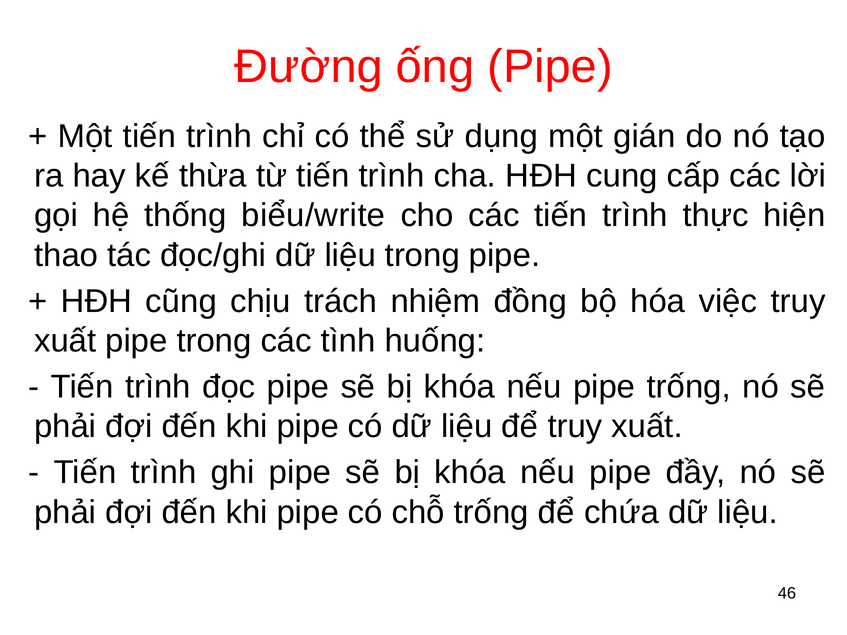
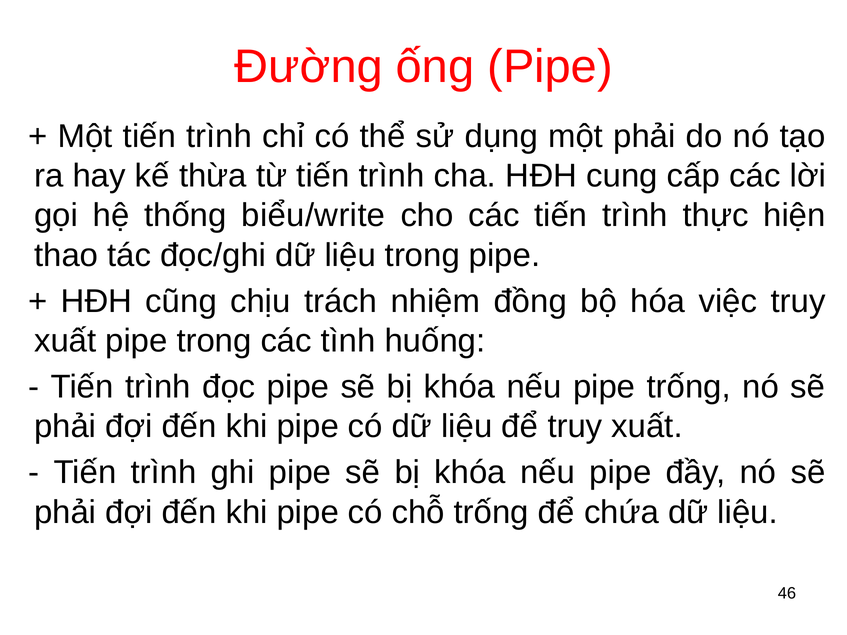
một gián: gián -> phải
